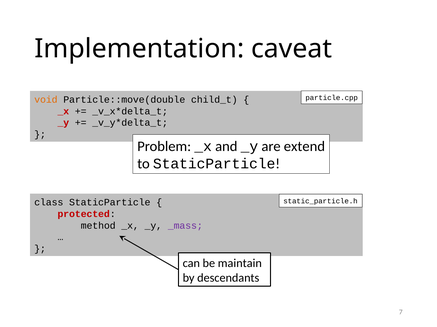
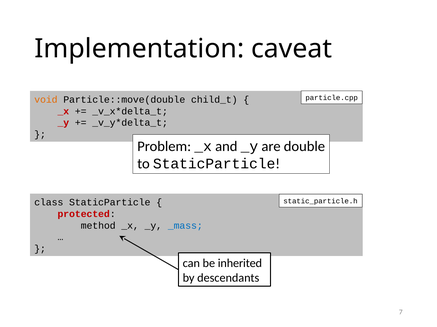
extend: extend -> double
_mass colour: purple -> blue
maintain: maintain -> inherited
